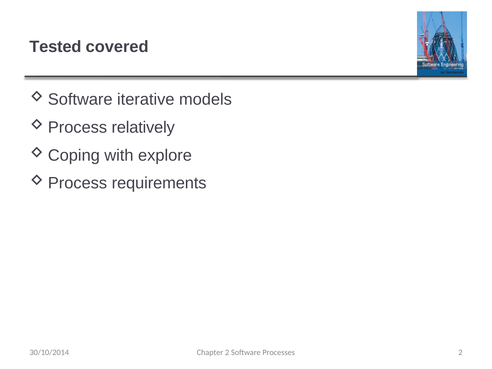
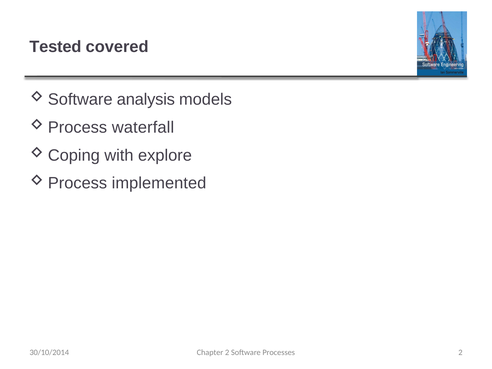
iterative: iterative -> analysis
relatively: relatively -> waterfall
requirements: requirements -> implemented
